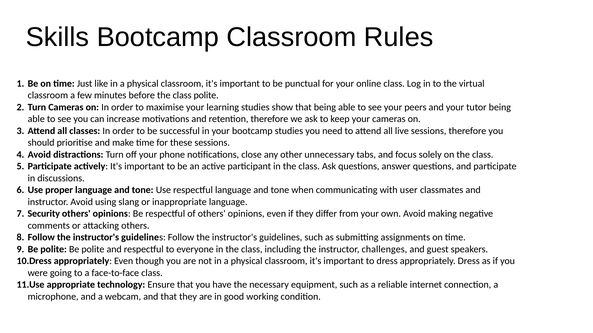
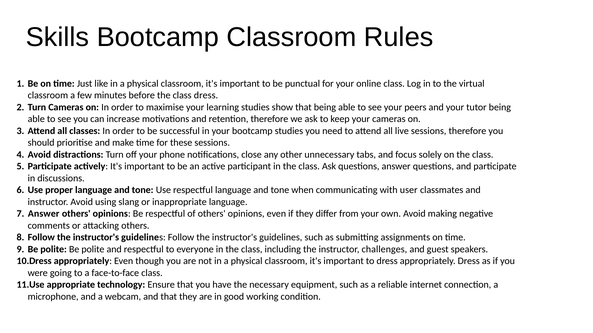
class polite: polite -> dress
Security at (44, 214): Security -> Answer
